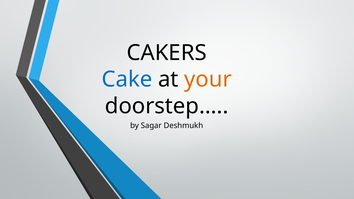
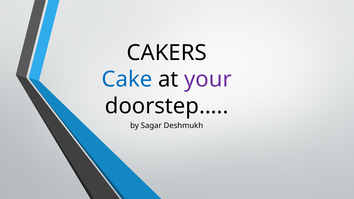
your colour: orange -> purple
